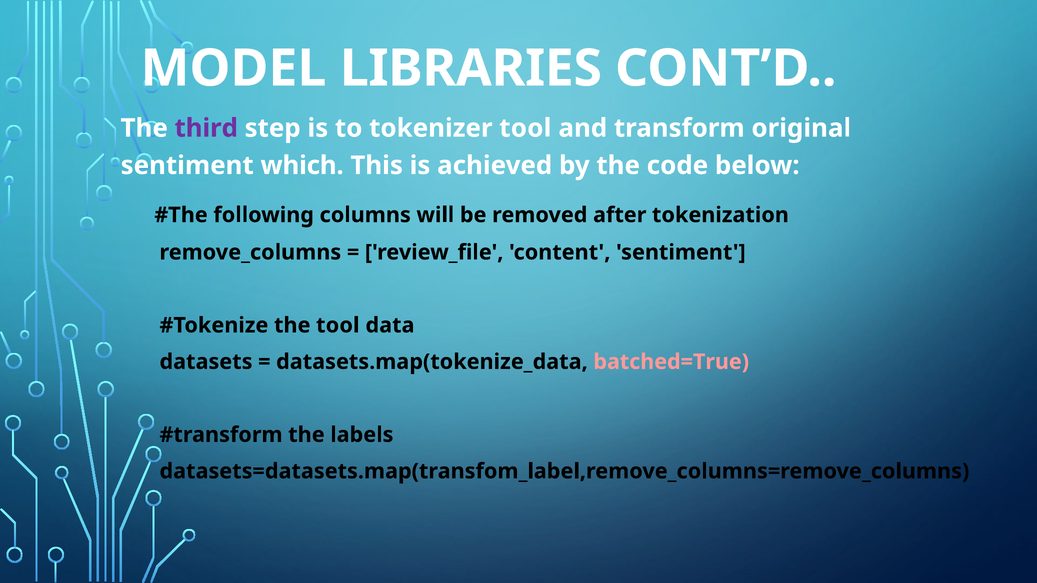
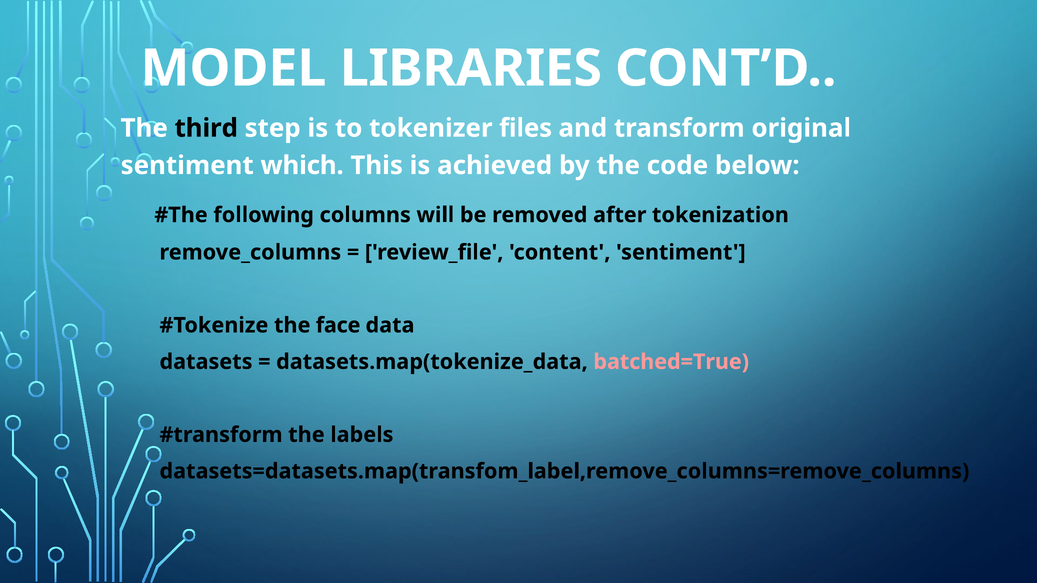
third colour: purple -> black
tokenizer tool: tool -> files
the tool: tool -> face
